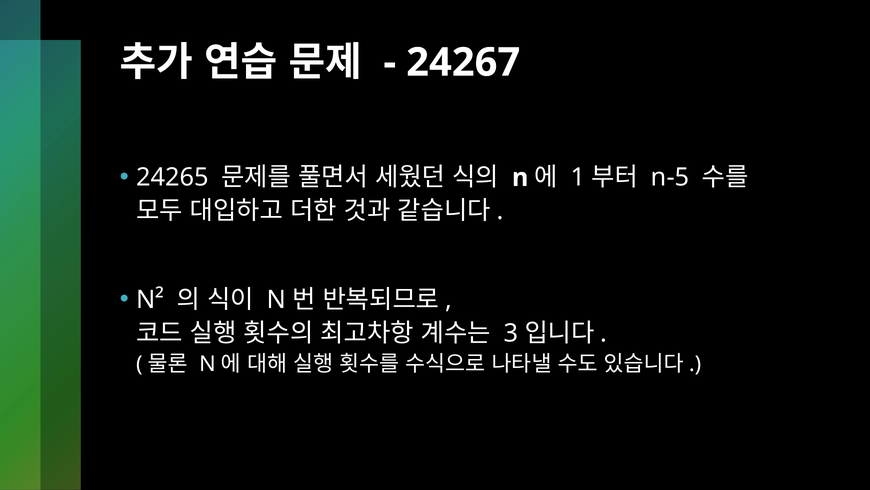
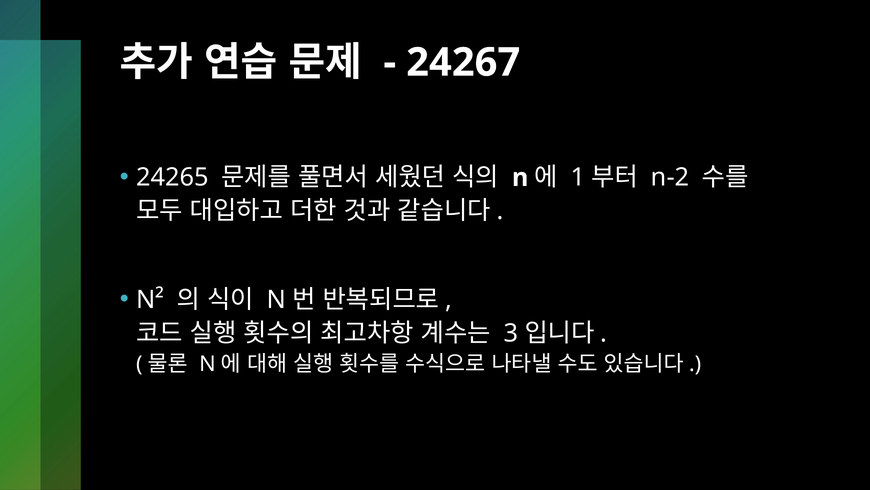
n-5: n-5 -> n-2
